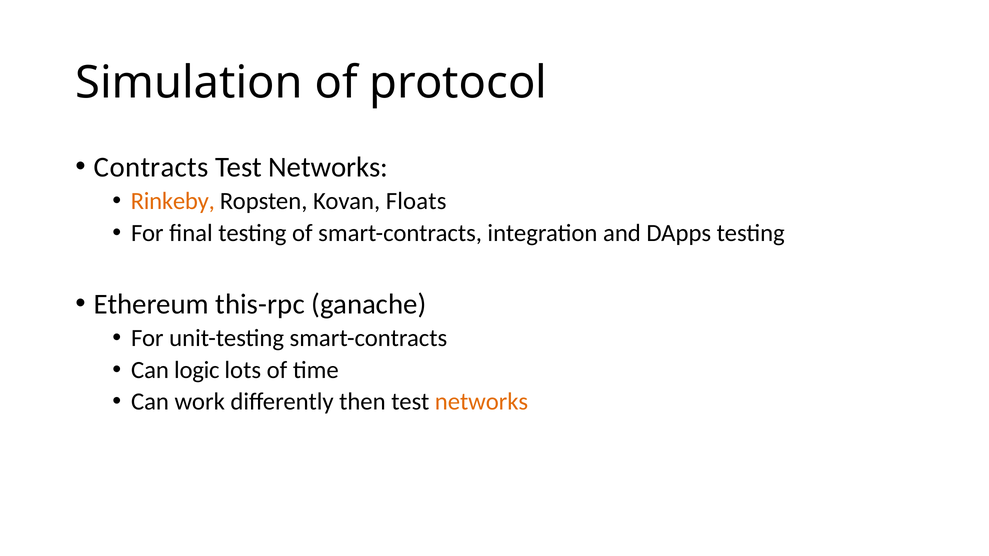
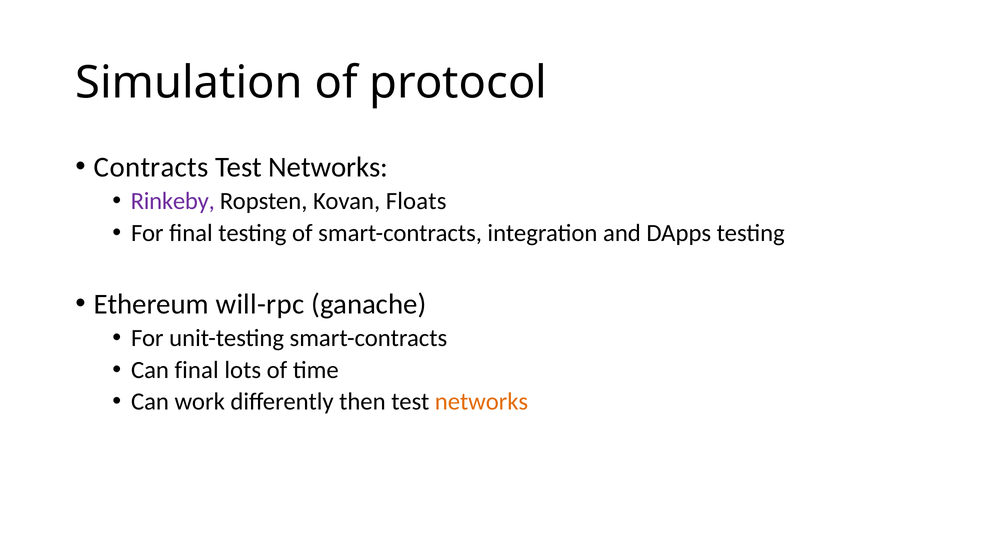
Rinkeby colour: orange -> purple
this-rpc: this-rpc -> will-rpc
Can logic: logic -> final
